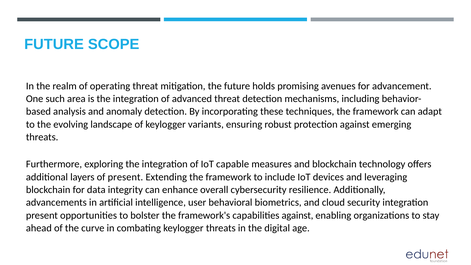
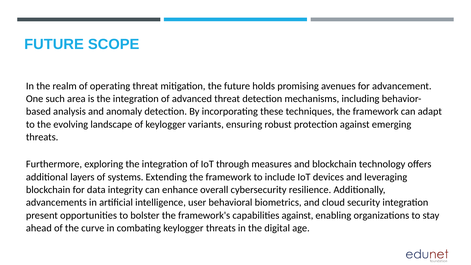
capable: capable -> through
of present: present -> systems
